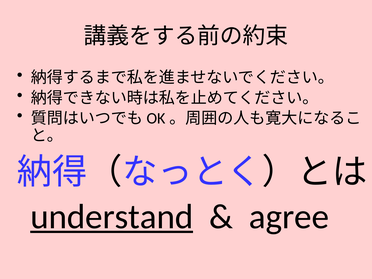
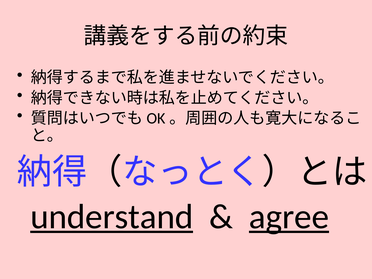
agree underline: none -> present
